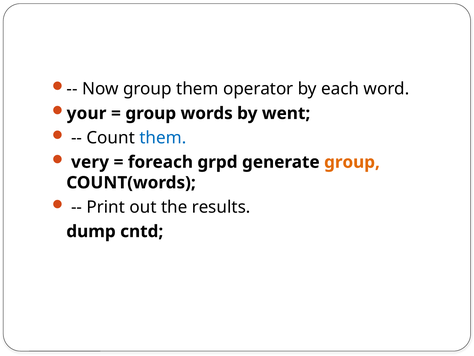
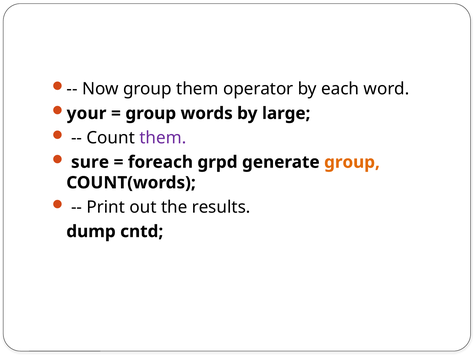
went: went -> large
them at (163, 138) colour: blue -> purple
very: very -> sure
